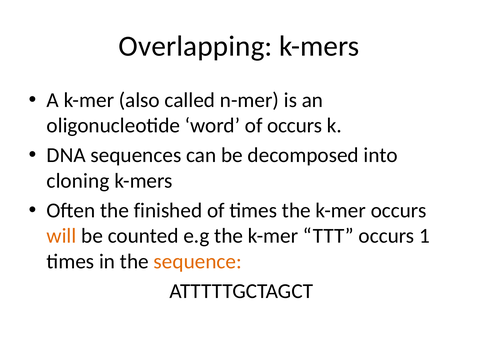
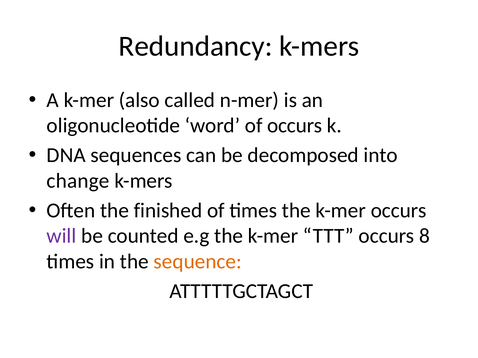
Overlapping: Overlapping -> Redundancy
cloning: cloning -> change
will colour: orange -> purple
1: 1 -> 8
